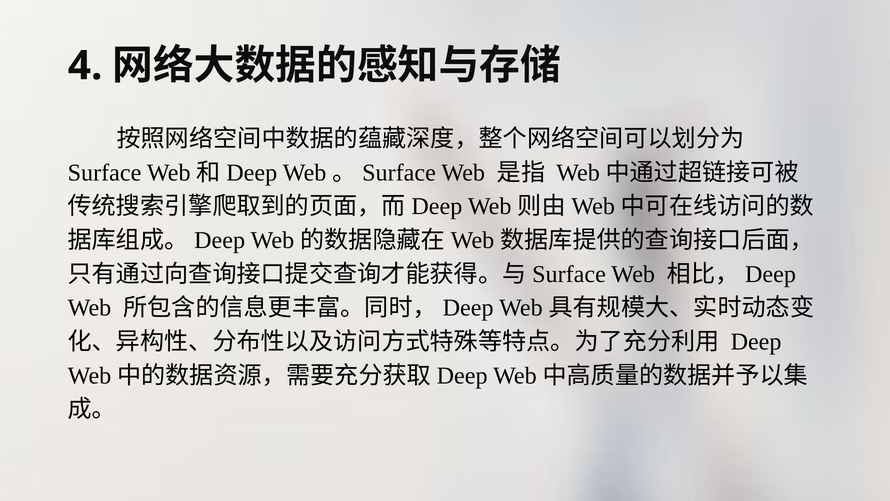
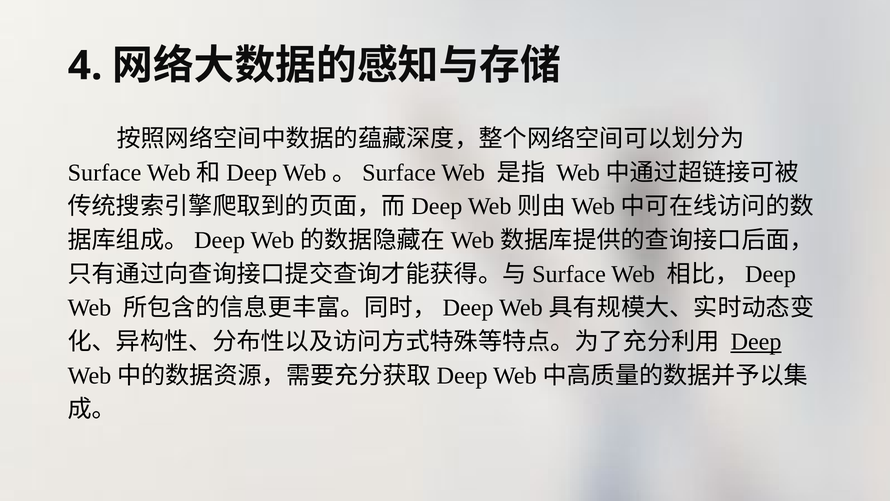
Deep underline: none -> present
